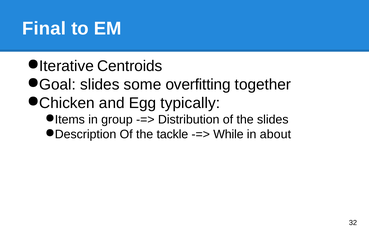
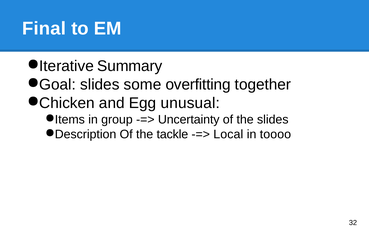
Centroids: Centroids -> Summary
typically: typically -> unusual
Distribution: Distribution -> Uncertainty
While: While -> Local
about: about -> toooo
